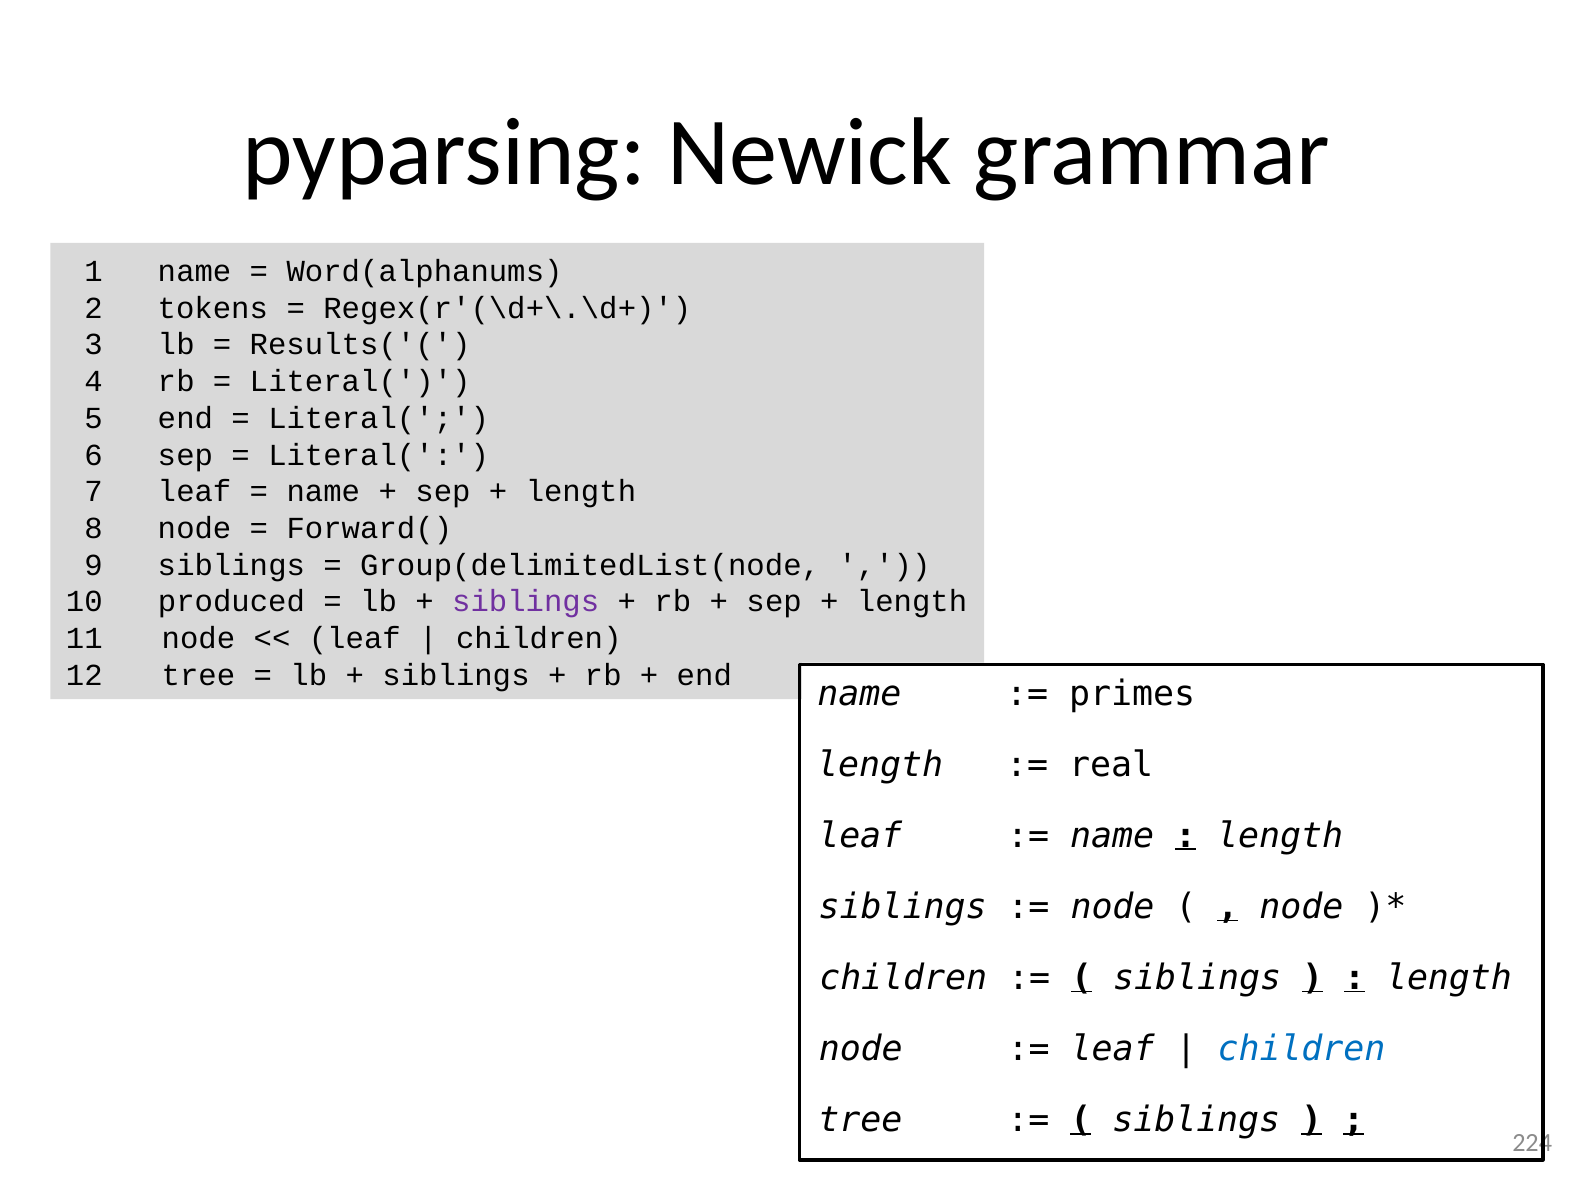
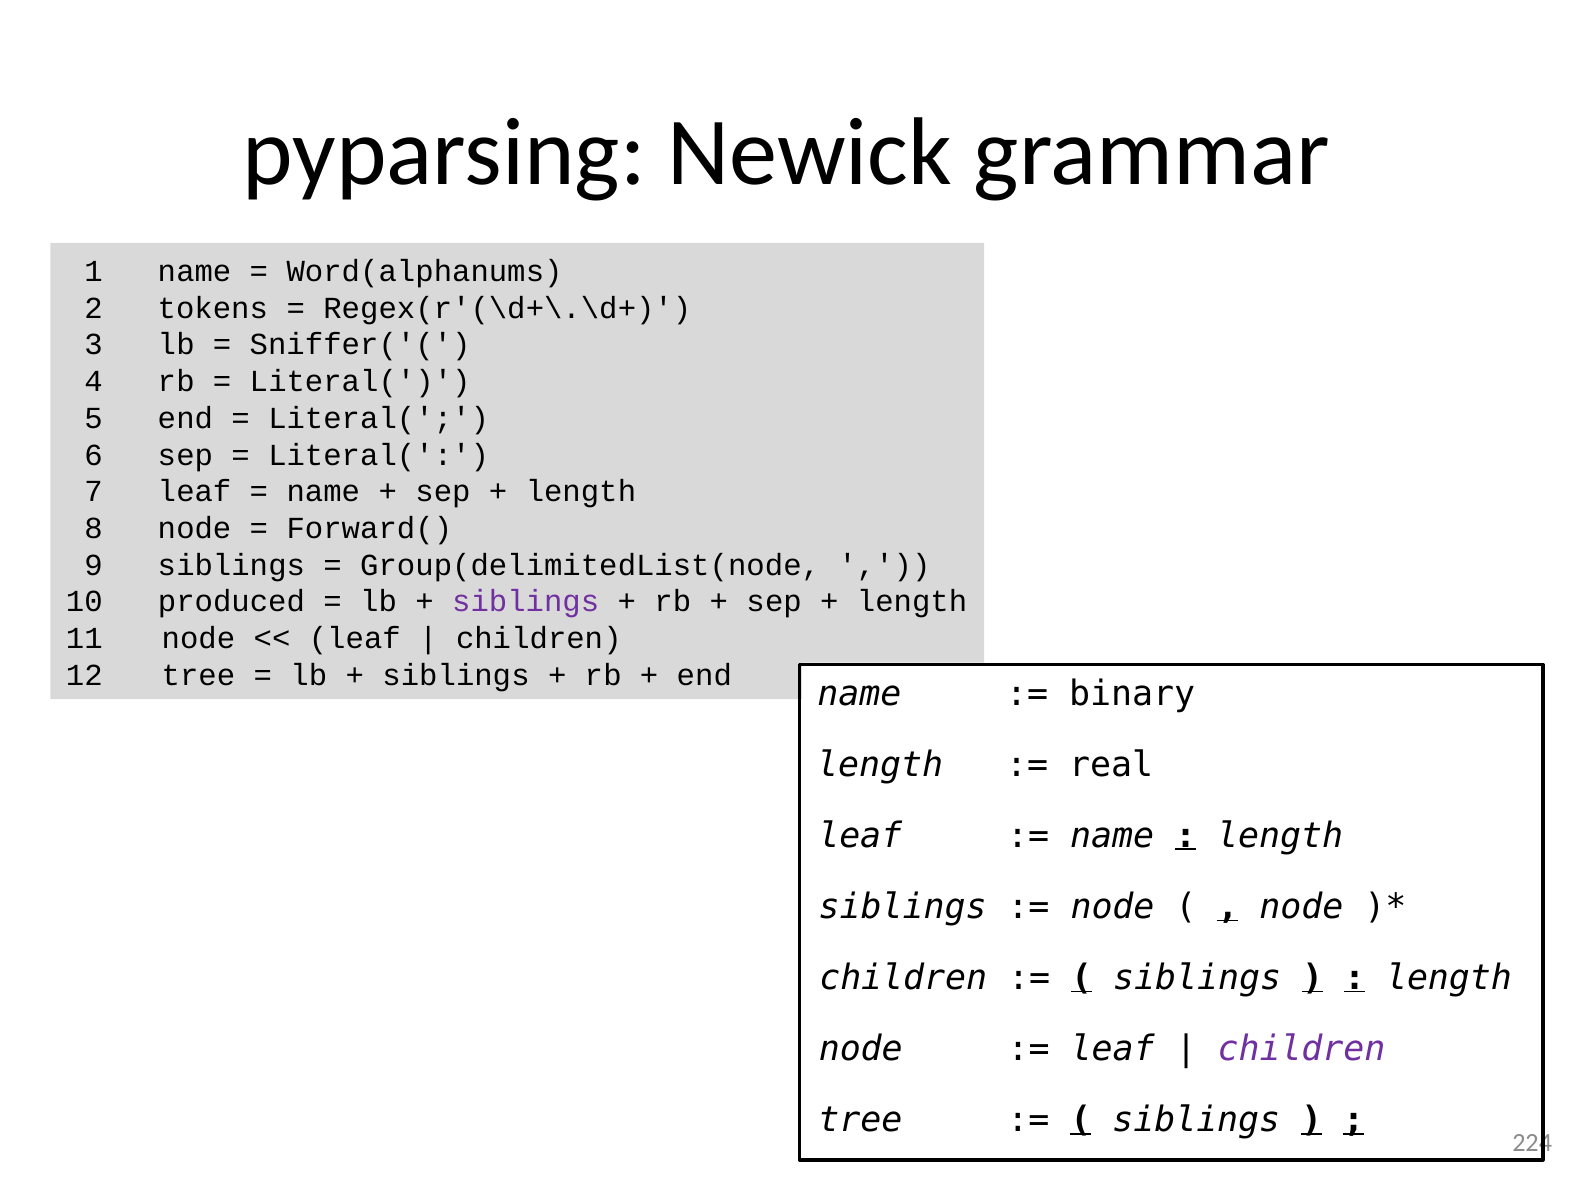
Results('(: Results('( -> Sniffer('(
primes: primes -> binary
children at (1302, 1050) colour: blue -> purple
